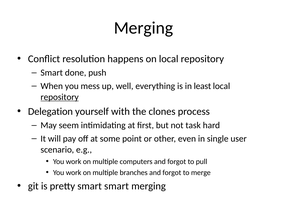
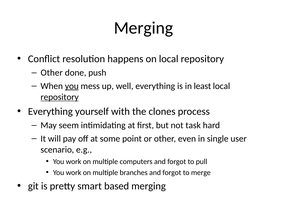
Smart at (52, 72): Smart -> Other
you at (72, 86) underline: none -> present
Delegation at (50, 111): Delegation -> Everything
smart smart: smart -> based
